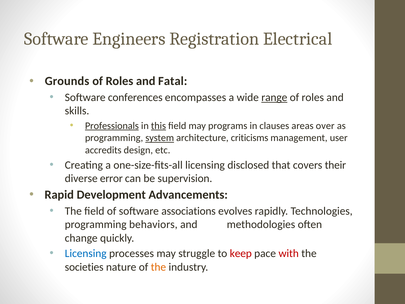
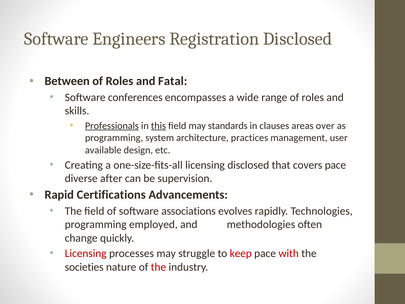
Registration Electrical: Electrical -> Disclosed
Grounds: Grounds -> Between
range underline: present -> none
programs: programs -> standards
system underline: present -> none
criticisms: criticisms -> practices
accredits: accredits -> available
covers their: their -> pace
error: error -> after
Development: Development -> Certifications
behaviors: behaviors -> employed
Licensing at (86, 253) colour: blue -> red
the at (158, 267) colour: orange -> red
